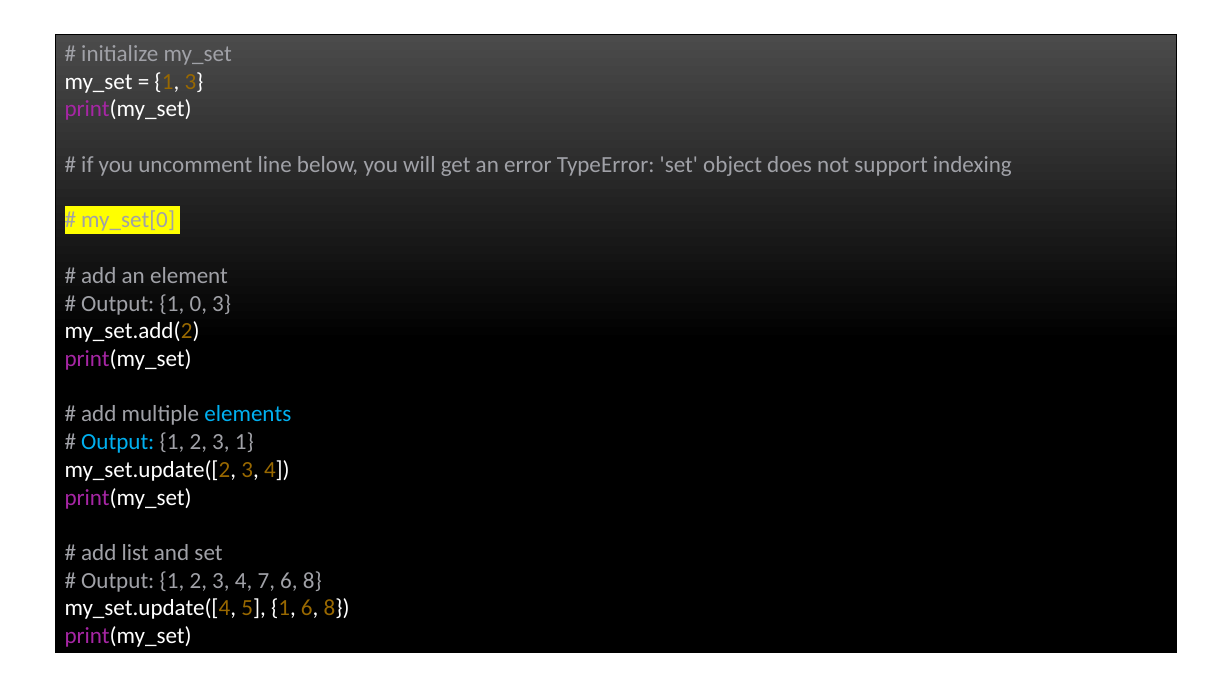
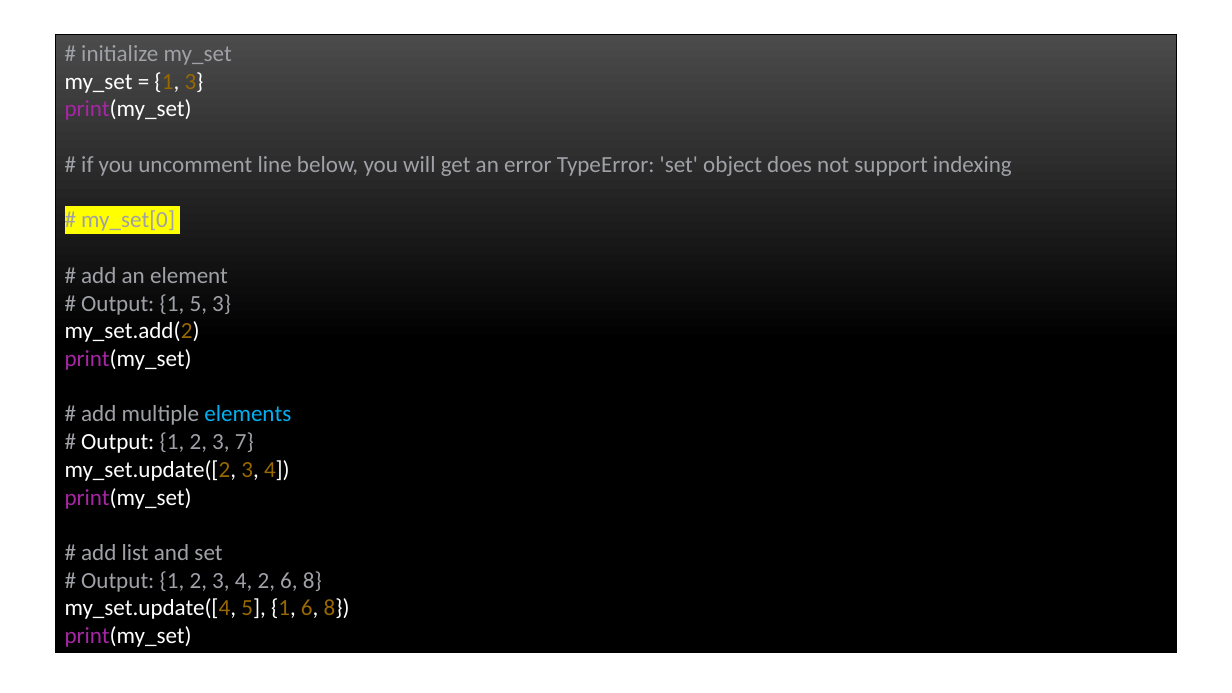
1 0: 0 -> 5
Output at (118, 442) colour: light blue -> white
3 1: 1 -> 7
4 7: 7 -> 2
